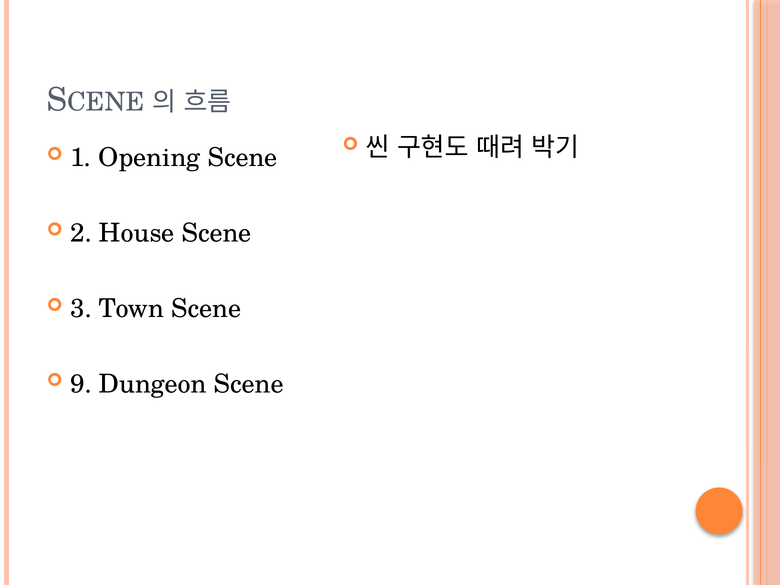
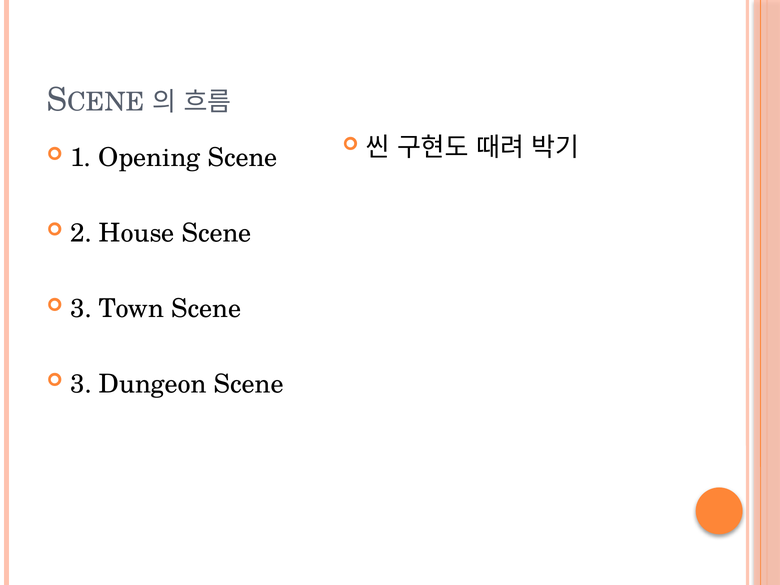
9 at (81, 384): 9 -> 3
